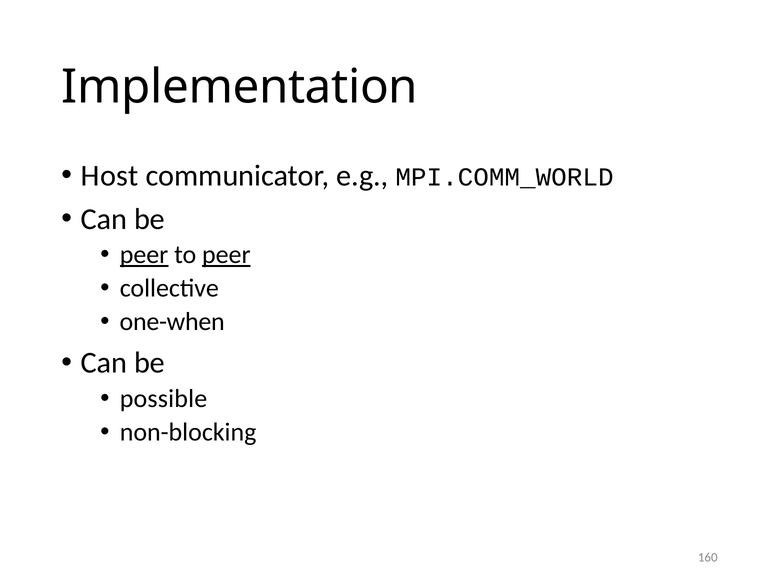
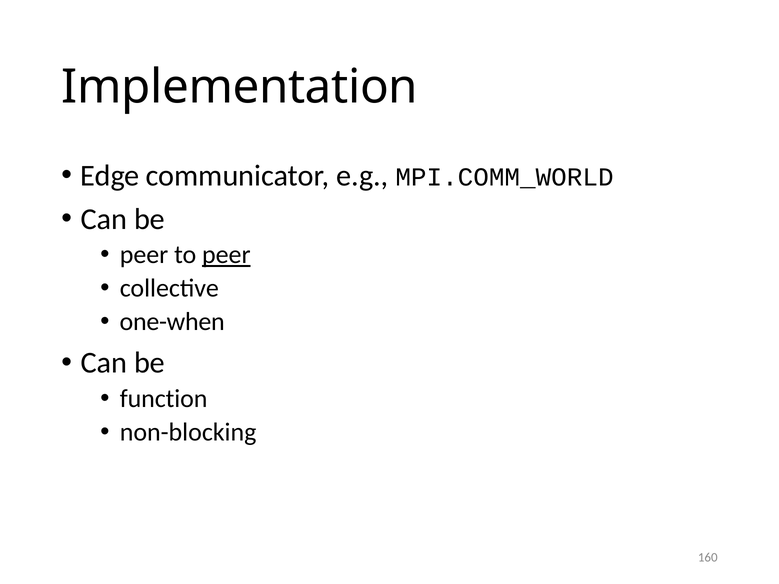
Host: Host -> Edge
peer at (144, 255) underline: present -> none
possible: possible -> function
